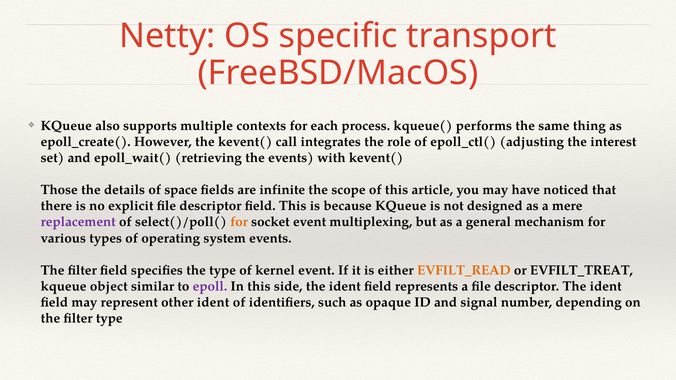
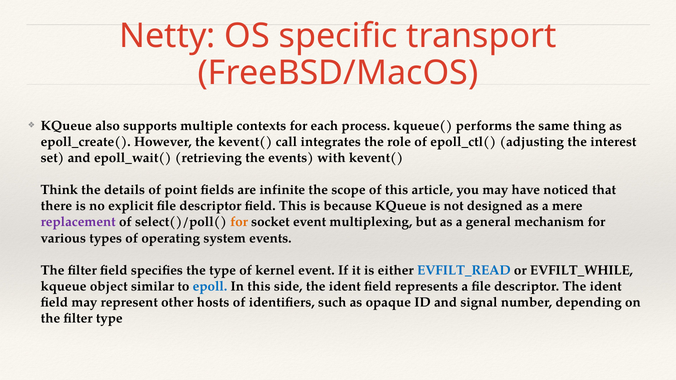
Those: Those -> Think
space: space -> point
EVFILT_READ colour: orange -> blue
EVFILT_TREAT: EVFILT_TREAT -> EVFILT_WHILE
epoll colour: purple -> blue
other ident: ident -> hosts
